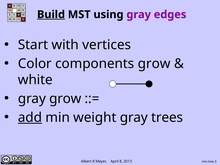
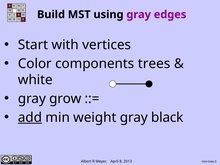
Build underline: present -> none
components grow: grow -> trees
trees: trees -> black
